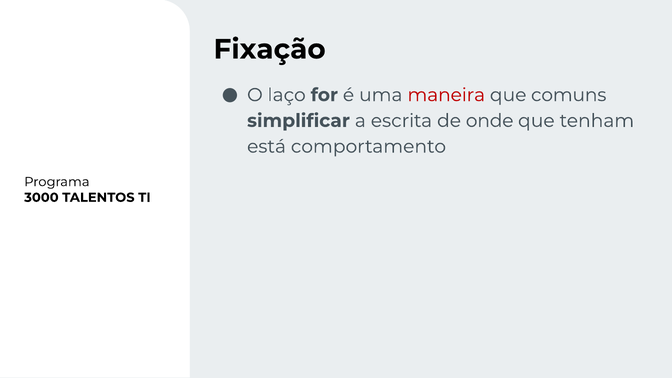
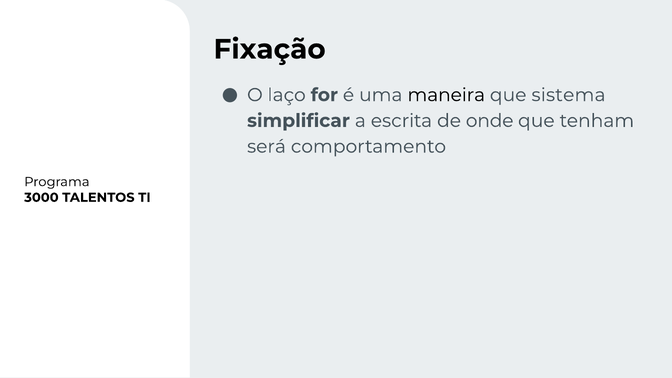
maneira colour: red -> black
comuns: comuns -> sistema
está: está -> será
